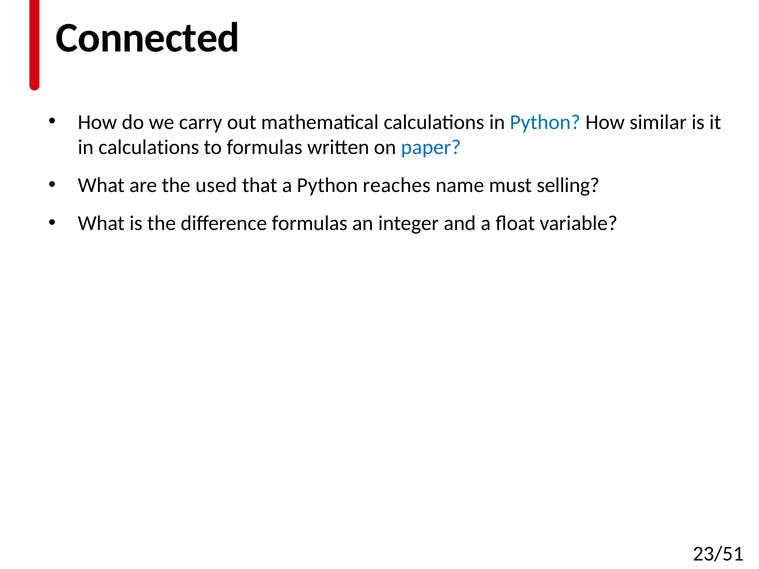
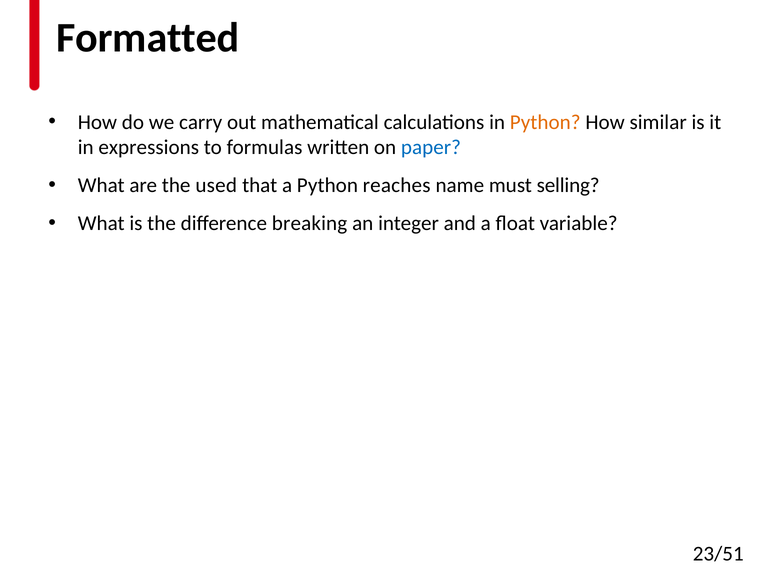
Connected: Connected -> Formatted
Python at (545, 122) colour: blue -> orange
in calculations: calculations -> expressions
difference formulas: formulas -> breaking
